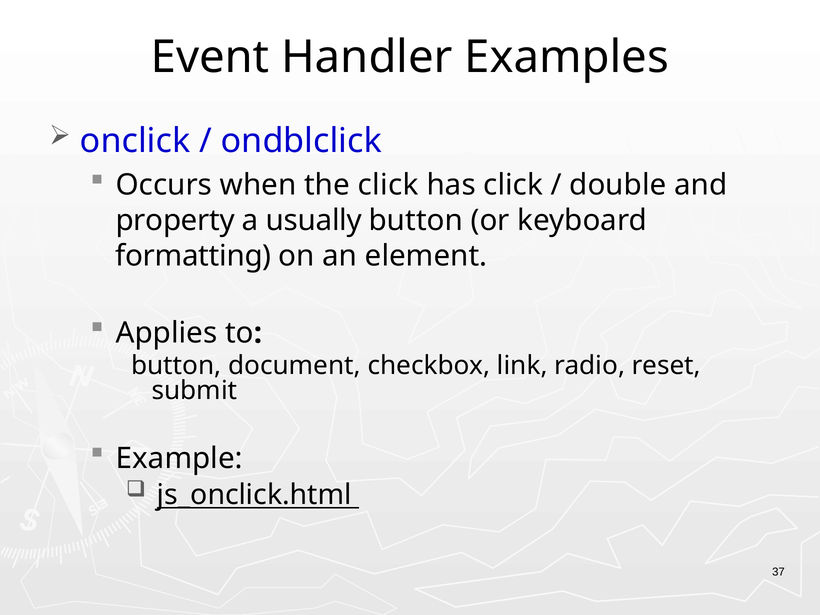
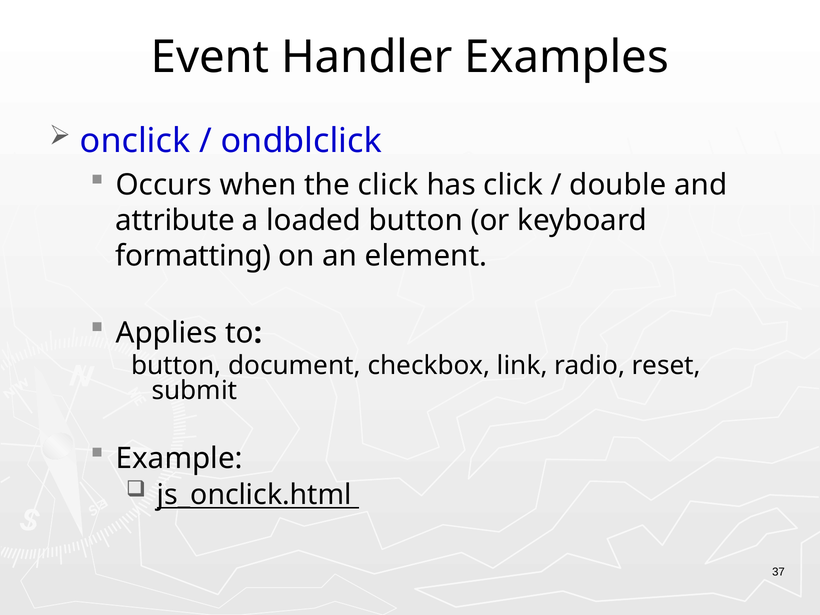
property: property -> attribute
usually: usually -> loaded
